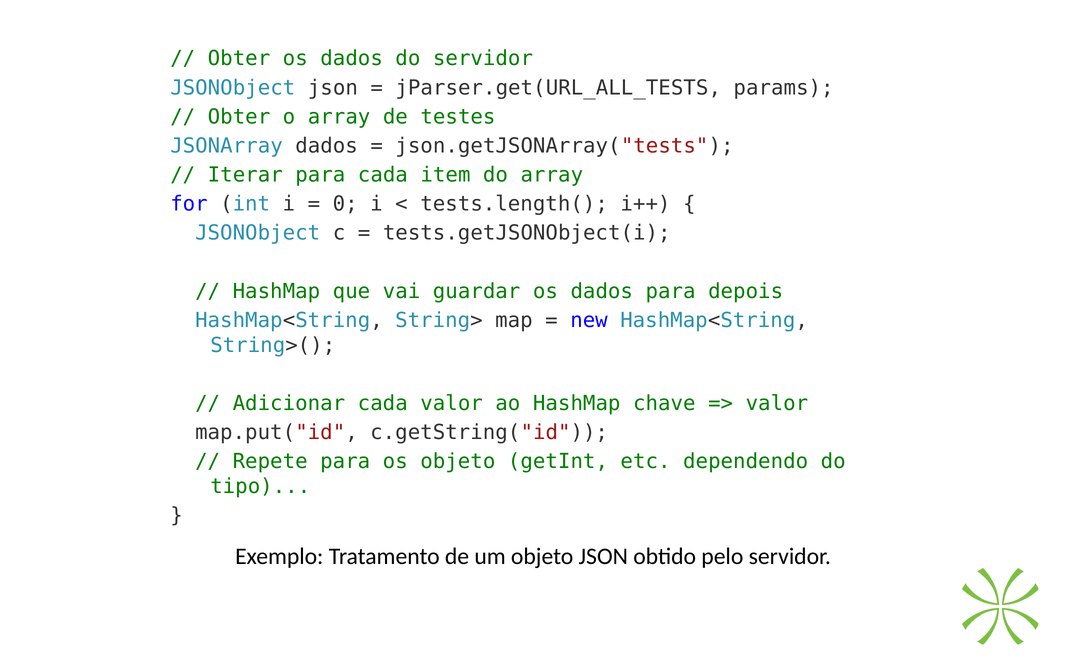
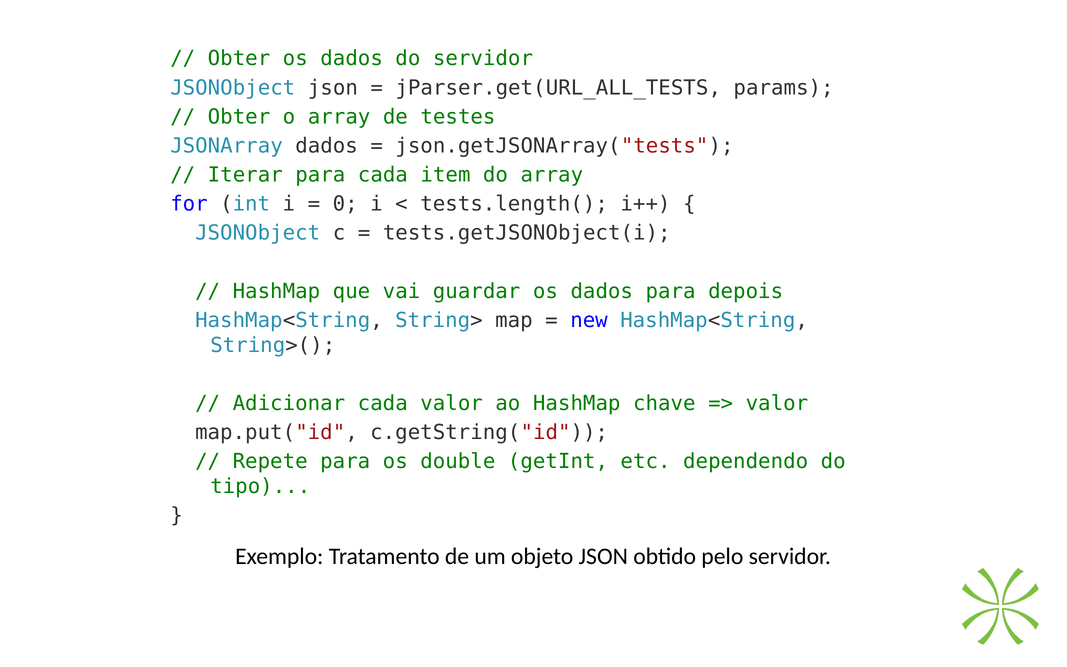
os objeto: objeto -> double
